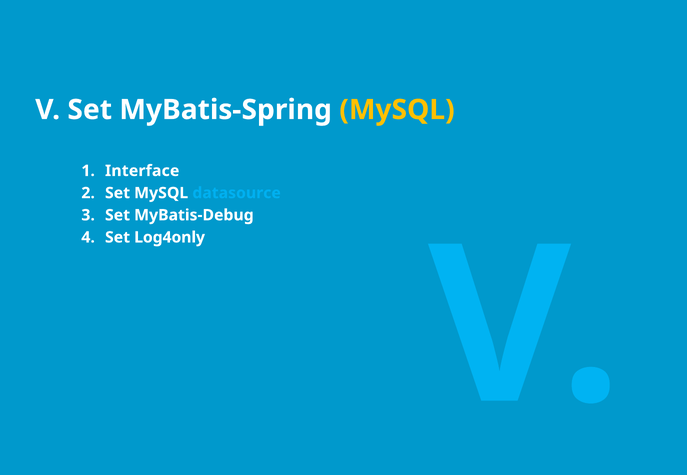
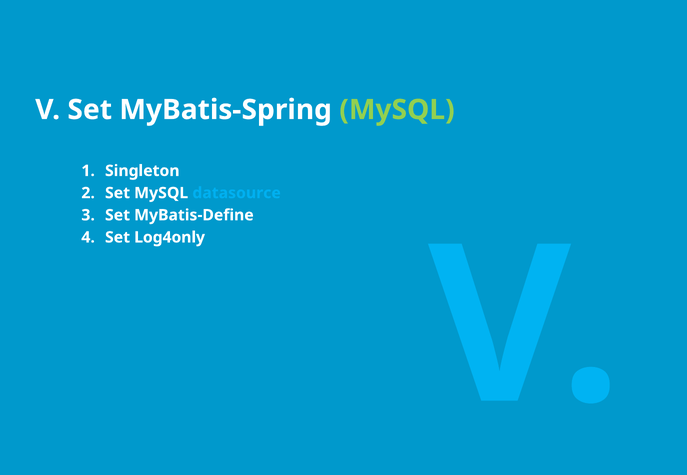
MySQL at (397, 110) colour: yellow -> light green
Interface: Interface -> Singleton
MyBatis-Debug: MyBatis-Debug -> MyBatis-Define
